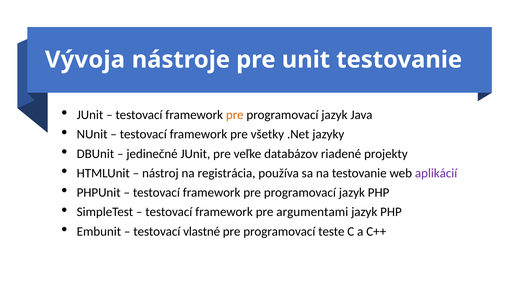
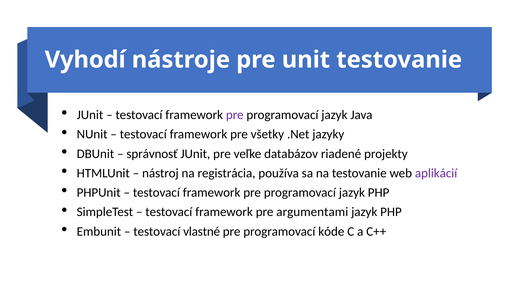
Vývoja: Vývoja -> Vyhodí
pre at (235, 115) colour: orange -> purple
jedinečné: jedinečné -> správnosť
teste: teste -> kóde
